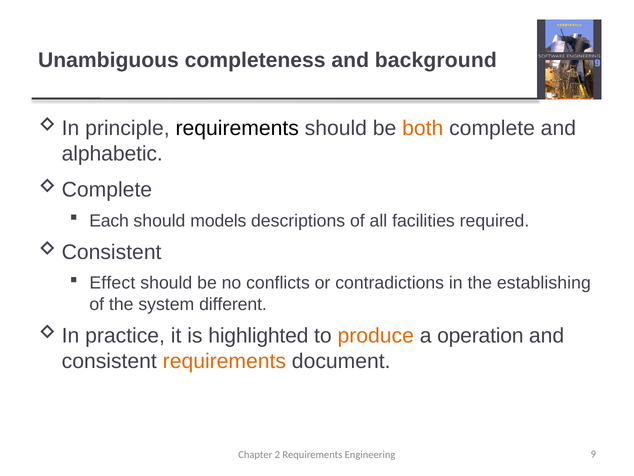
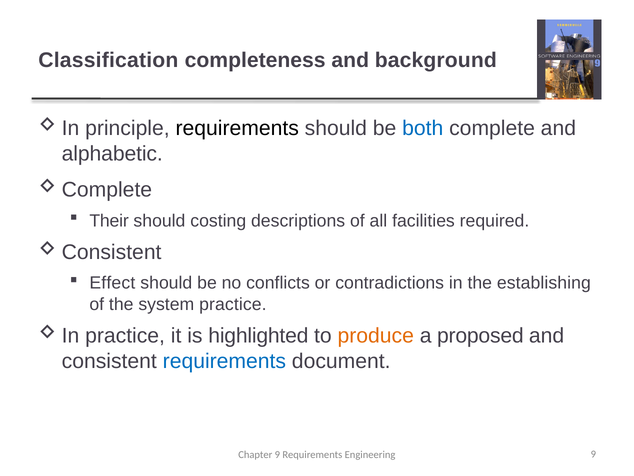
Unambiguous: Unambiguous -> Classification
both colour: orange -> blue
Each: Each -> Their
models: models -> costing
system different: different -> practice
operation: operation -> proposed
requirements at (224, 361) colour: orange -> blue
Chapter 2: 2 -> 9
